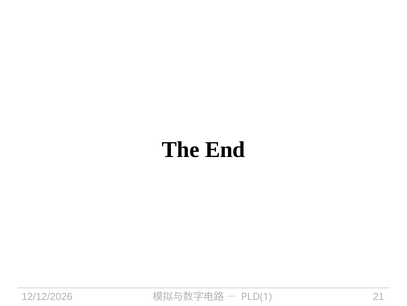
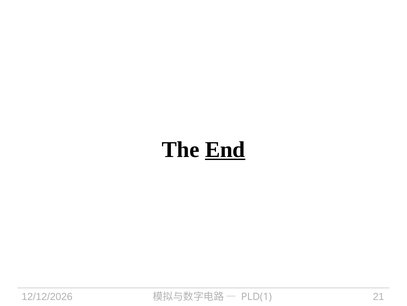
End underline: none -> present
